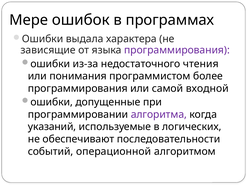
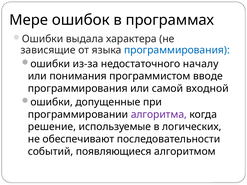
программирования at (177, 50) colour: purple -> blue
чтения: чтения -> началу
более: более -> вводе
указаний: указаний -> решение
операционной: операционной -> появляющиеся
